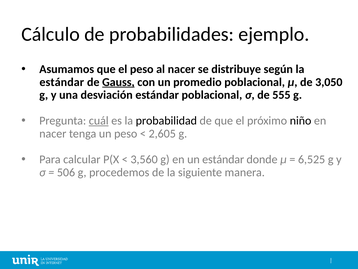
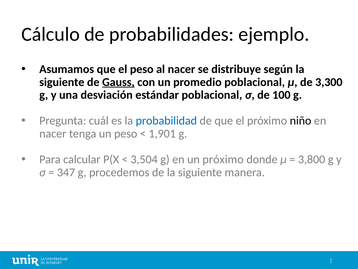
estándar at (62, 82): estándar -> siguiente
3,050: 3,050 -> 3,300
555: 555 -> 100
cuál underline: present -> none
probabilidad colour: black -> blue
2,605: 2,605 -> 1,901
3,560: 3,560 -> 3,504
un estándar: estándar -> próximo
6,525: 6,525 -> 3,800
506: 506 -> 347
